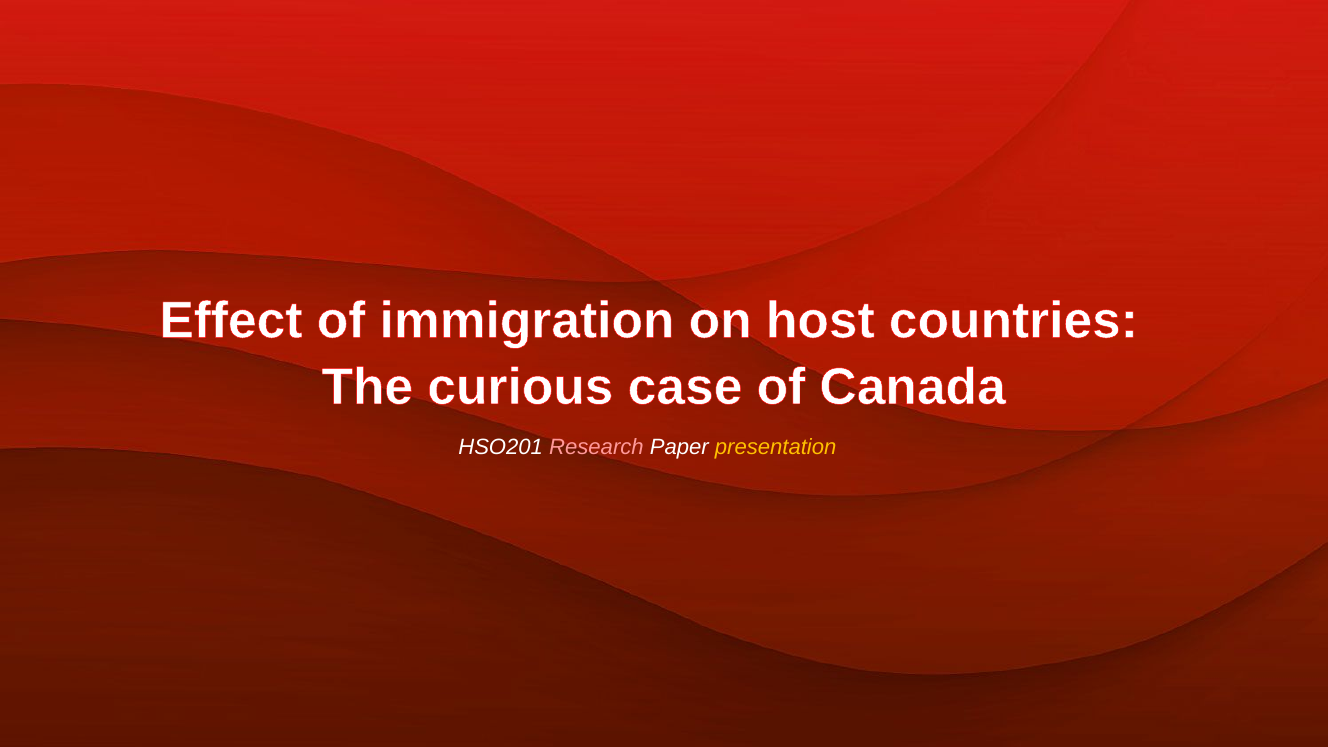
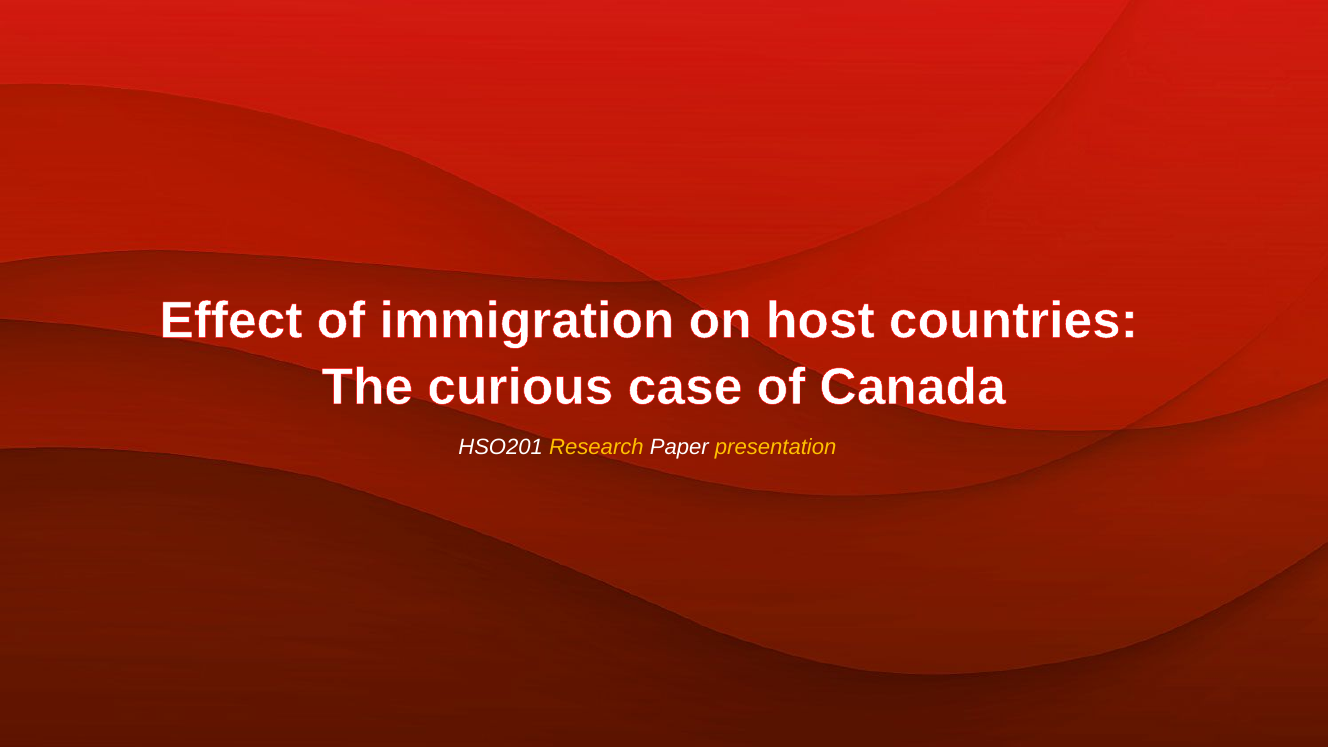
Research colour: pink -> yellow
